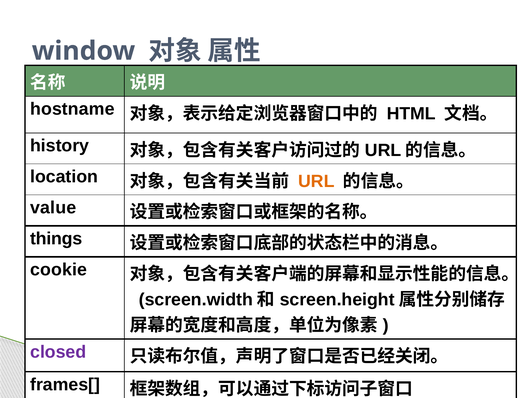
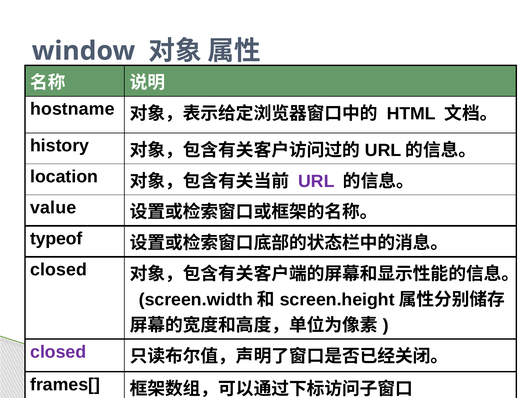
URL colour: orange -> purple
things: things -> typeof
cookie at (59, 270): cookie -> closed
